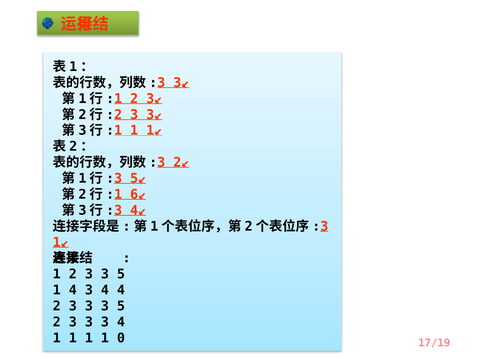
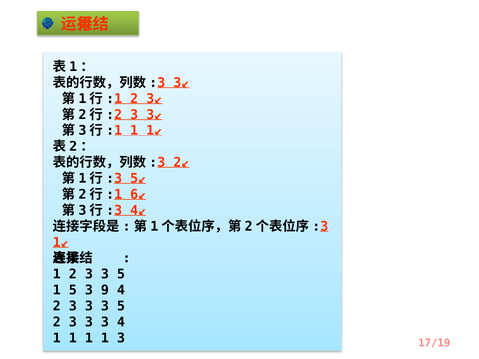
1 4: 4 -> 5
4 at (105, 290): 4 -> 9
1 0: 0 -> 3
